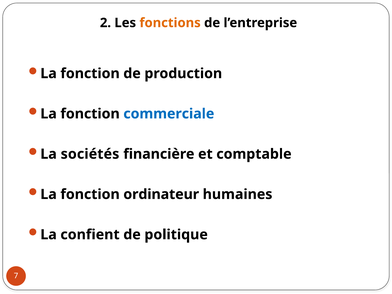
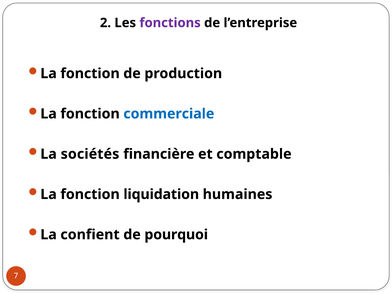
fonctions colour: orange -> purple
ordinateur: ordinateur -> liquidation
politique: politique -> pourquoi
